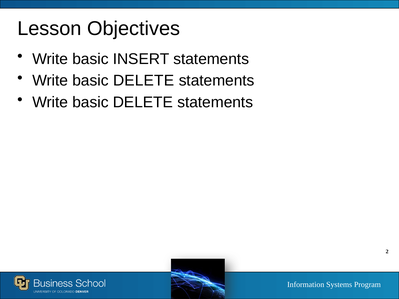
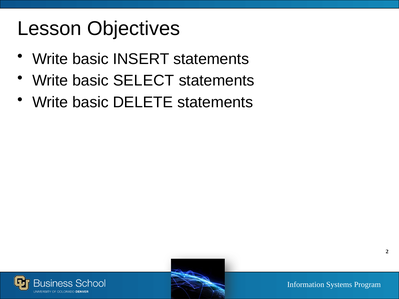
DELETE at (144, 81): DELETE -> SELECT
